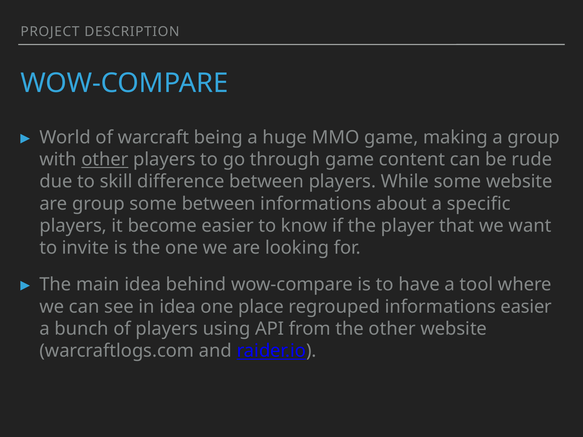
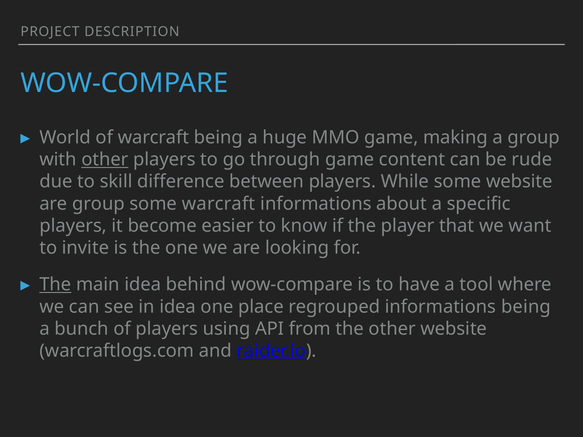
some between: between -> warcraft
The at (55, 285) underline: none -> present
informations easier: easier -> being
